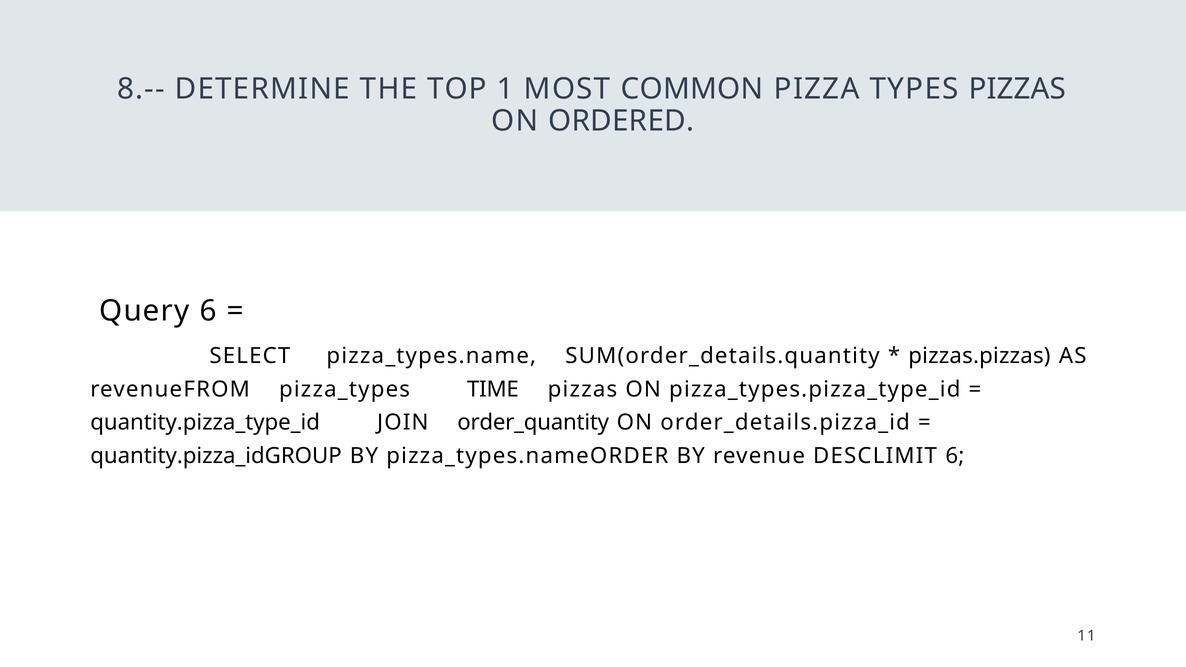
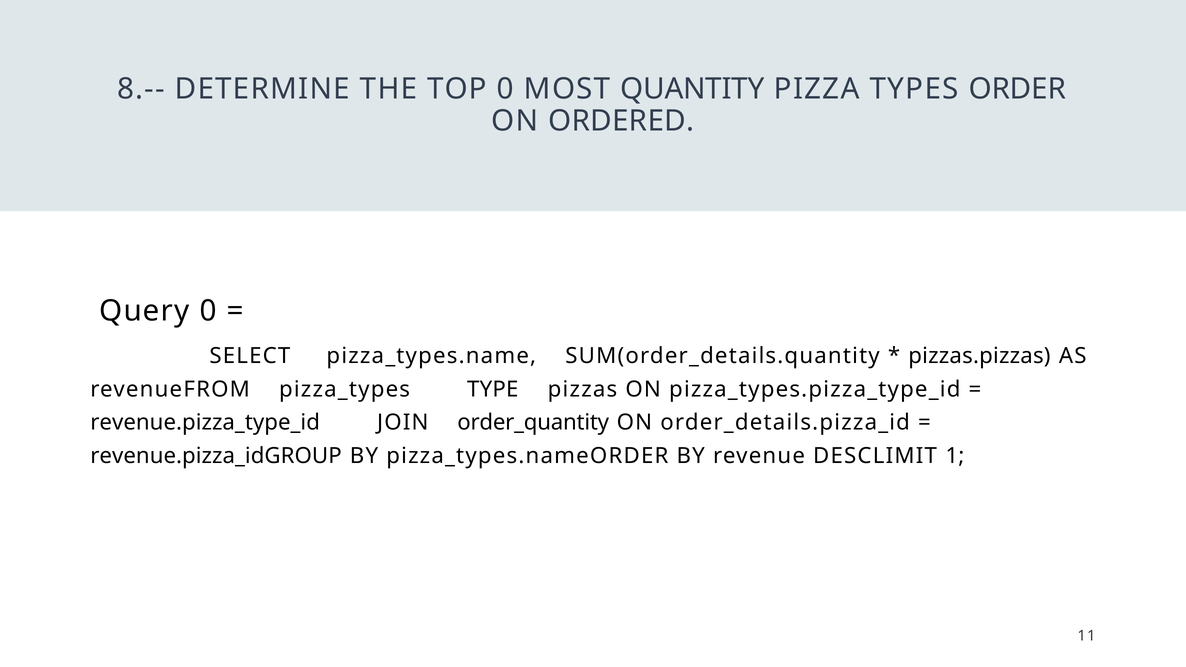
TOP 1: 1 -> 0
COMMON: COMMON -> QUANTITY
TYPES PIZZAS: PIZZAS -> ORDER
Query 6: 6 -> 0
TIME: TIME -> TYPE
quantity.pizza_type_id: quantity.pizza_type_id -> revenue.pizza_type_id
quantity.pizza_idGROUP: quantity.pizza_idGROUP -> revenue.pizza_idGROUP
DESCLIMIT 6: 6 -> 1
